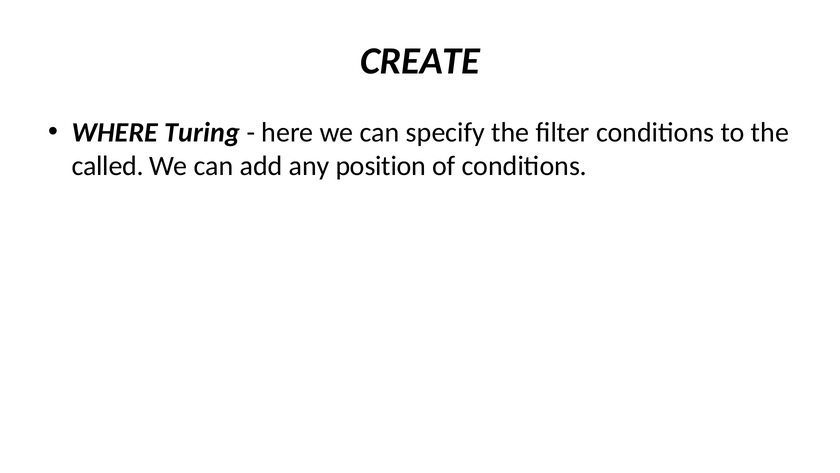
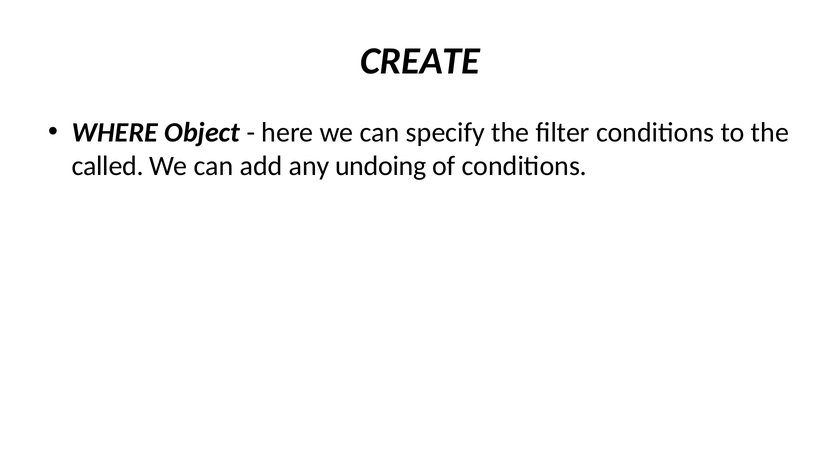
Turing: Turing -> Object
position: position -> undoing
